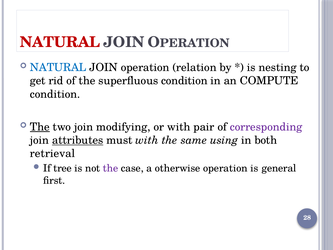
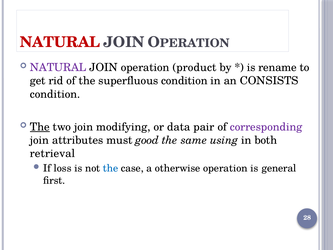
NATURAL at (58, 67) colour: blue -> purple
relation: relation -> product
nesting: nesting -> rename
COMPUTE: COMPUTE -> CONSISTS
or with: with -> data
attributes underline: present -> none
must with: with -> good
tree: tree -> loss
the at (111, 168) colour: purple -> blue
